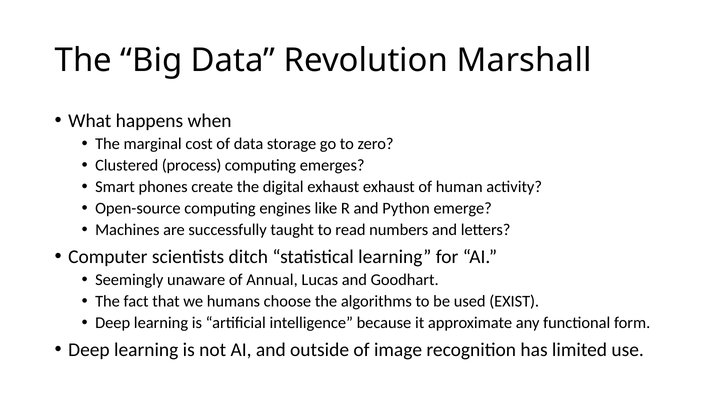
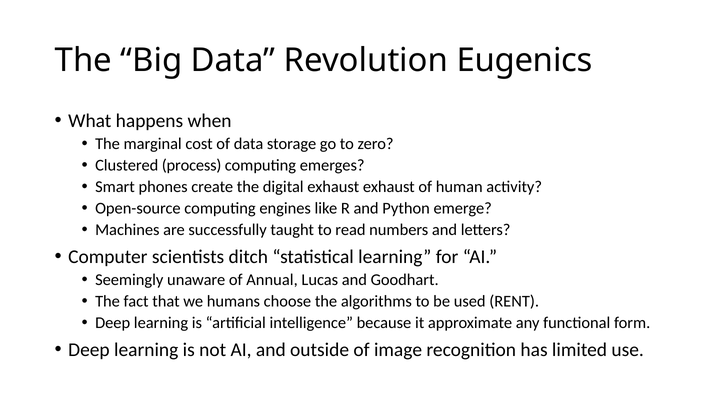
Marshall: Marshall -> Eugenics
EXIST: EXIST -> RENT
